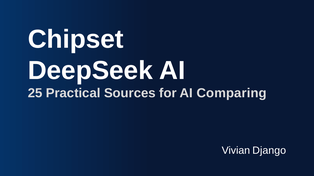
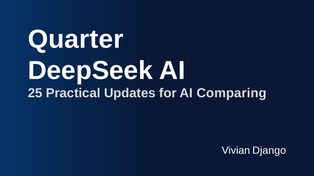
Chipset: Chipset -> Quarter
Sources: Sources -> Updates
